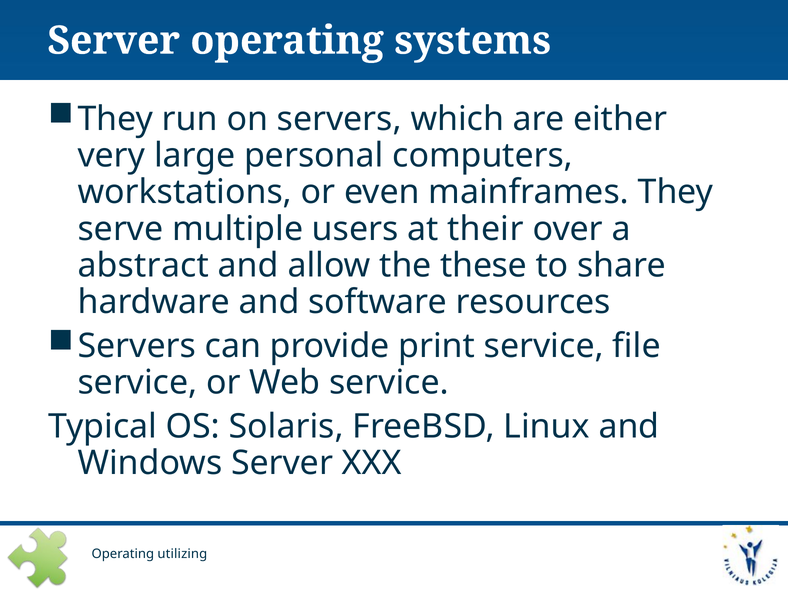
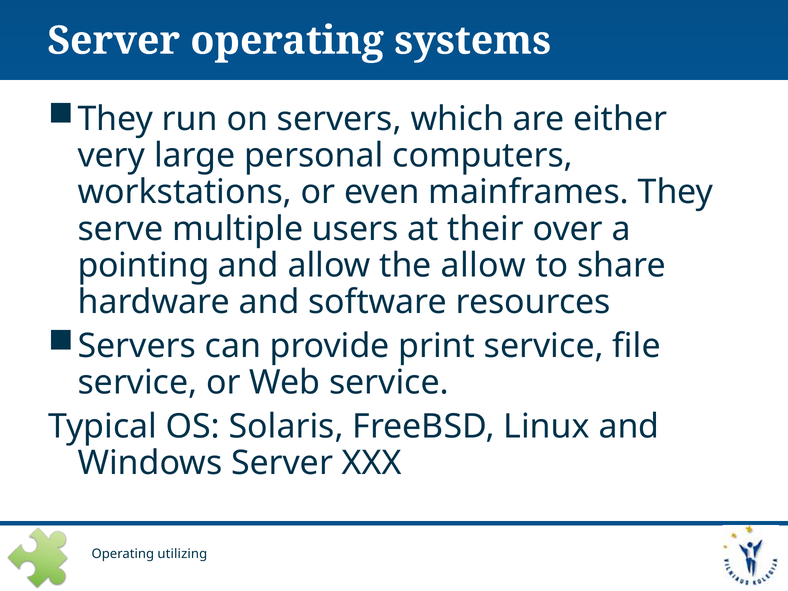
abstract: abstract -> pointing
the these: these -> allow
